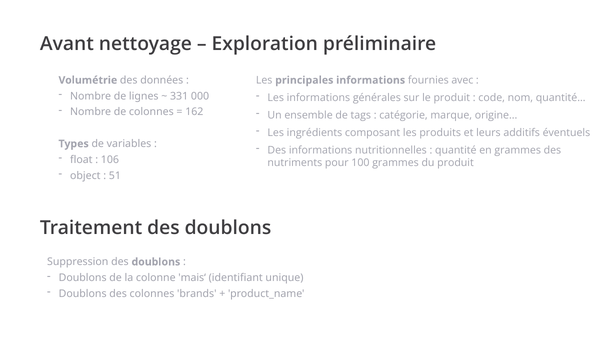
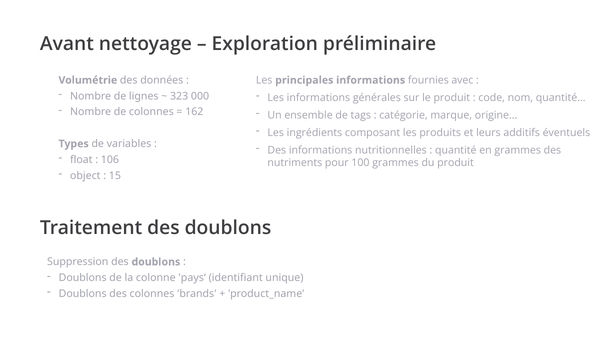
331: 331 -> 323
51: 51 -> 15
mais‘: mais‘ -> pays‘
